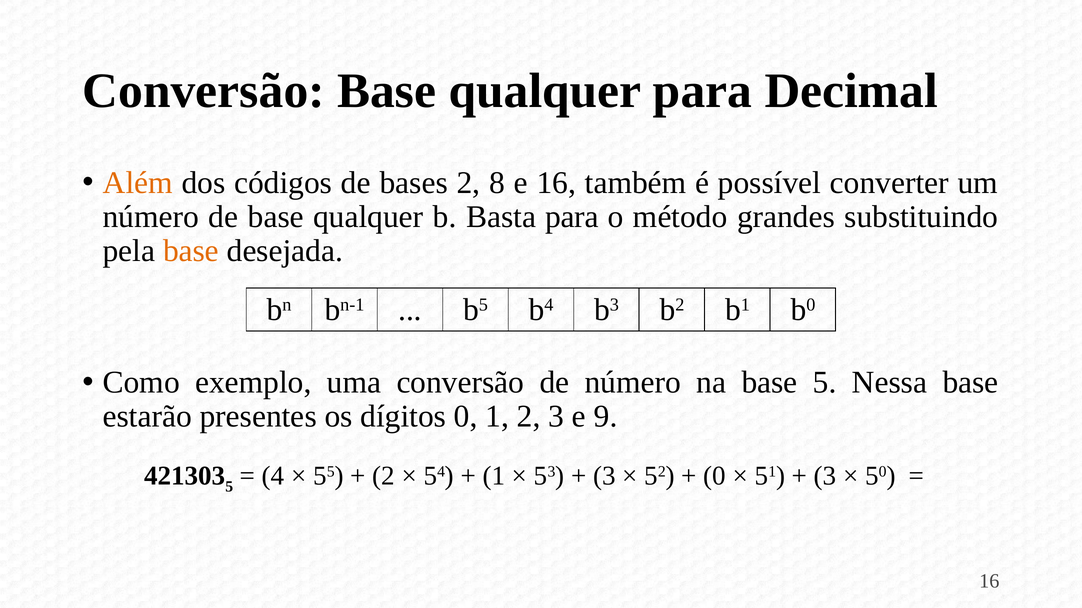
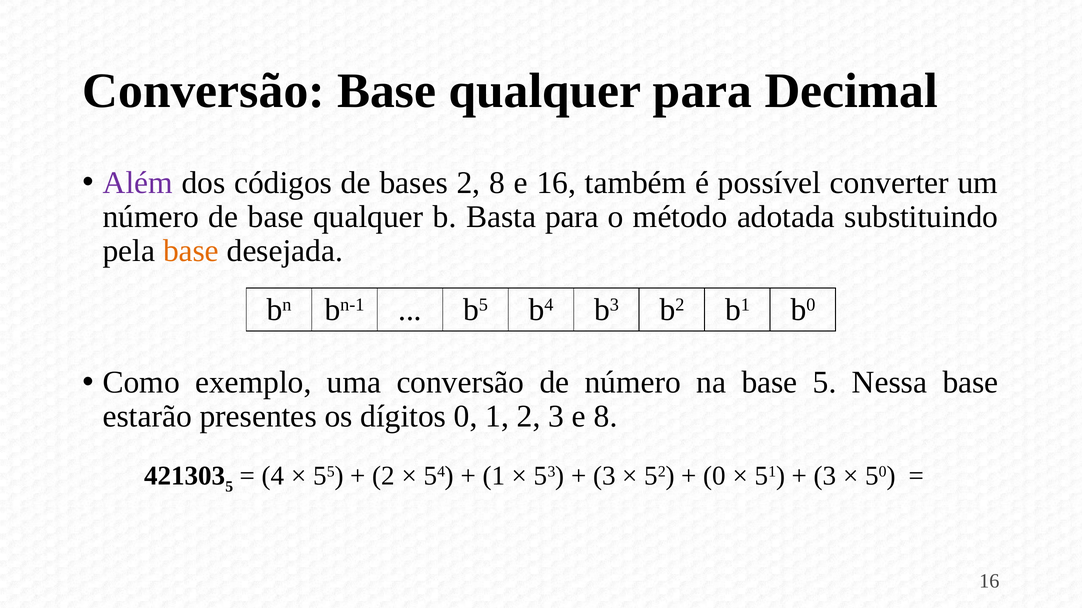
Além colour: orange -> purple
grandes: grandes -> adotada
e 9: 9 -> 8
